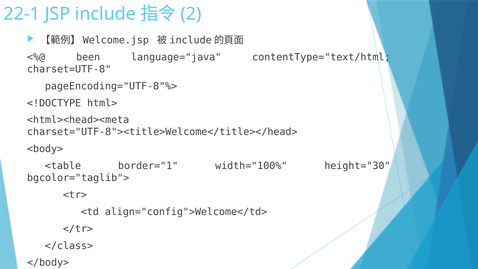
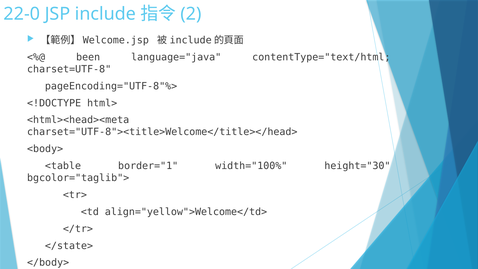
22-1: 22-1 -> 22-0
align="config">Welcome</td>: align="config">Welcome</td> -> align="yellow">Welcome</td>
</class>: </class> -> </state>
